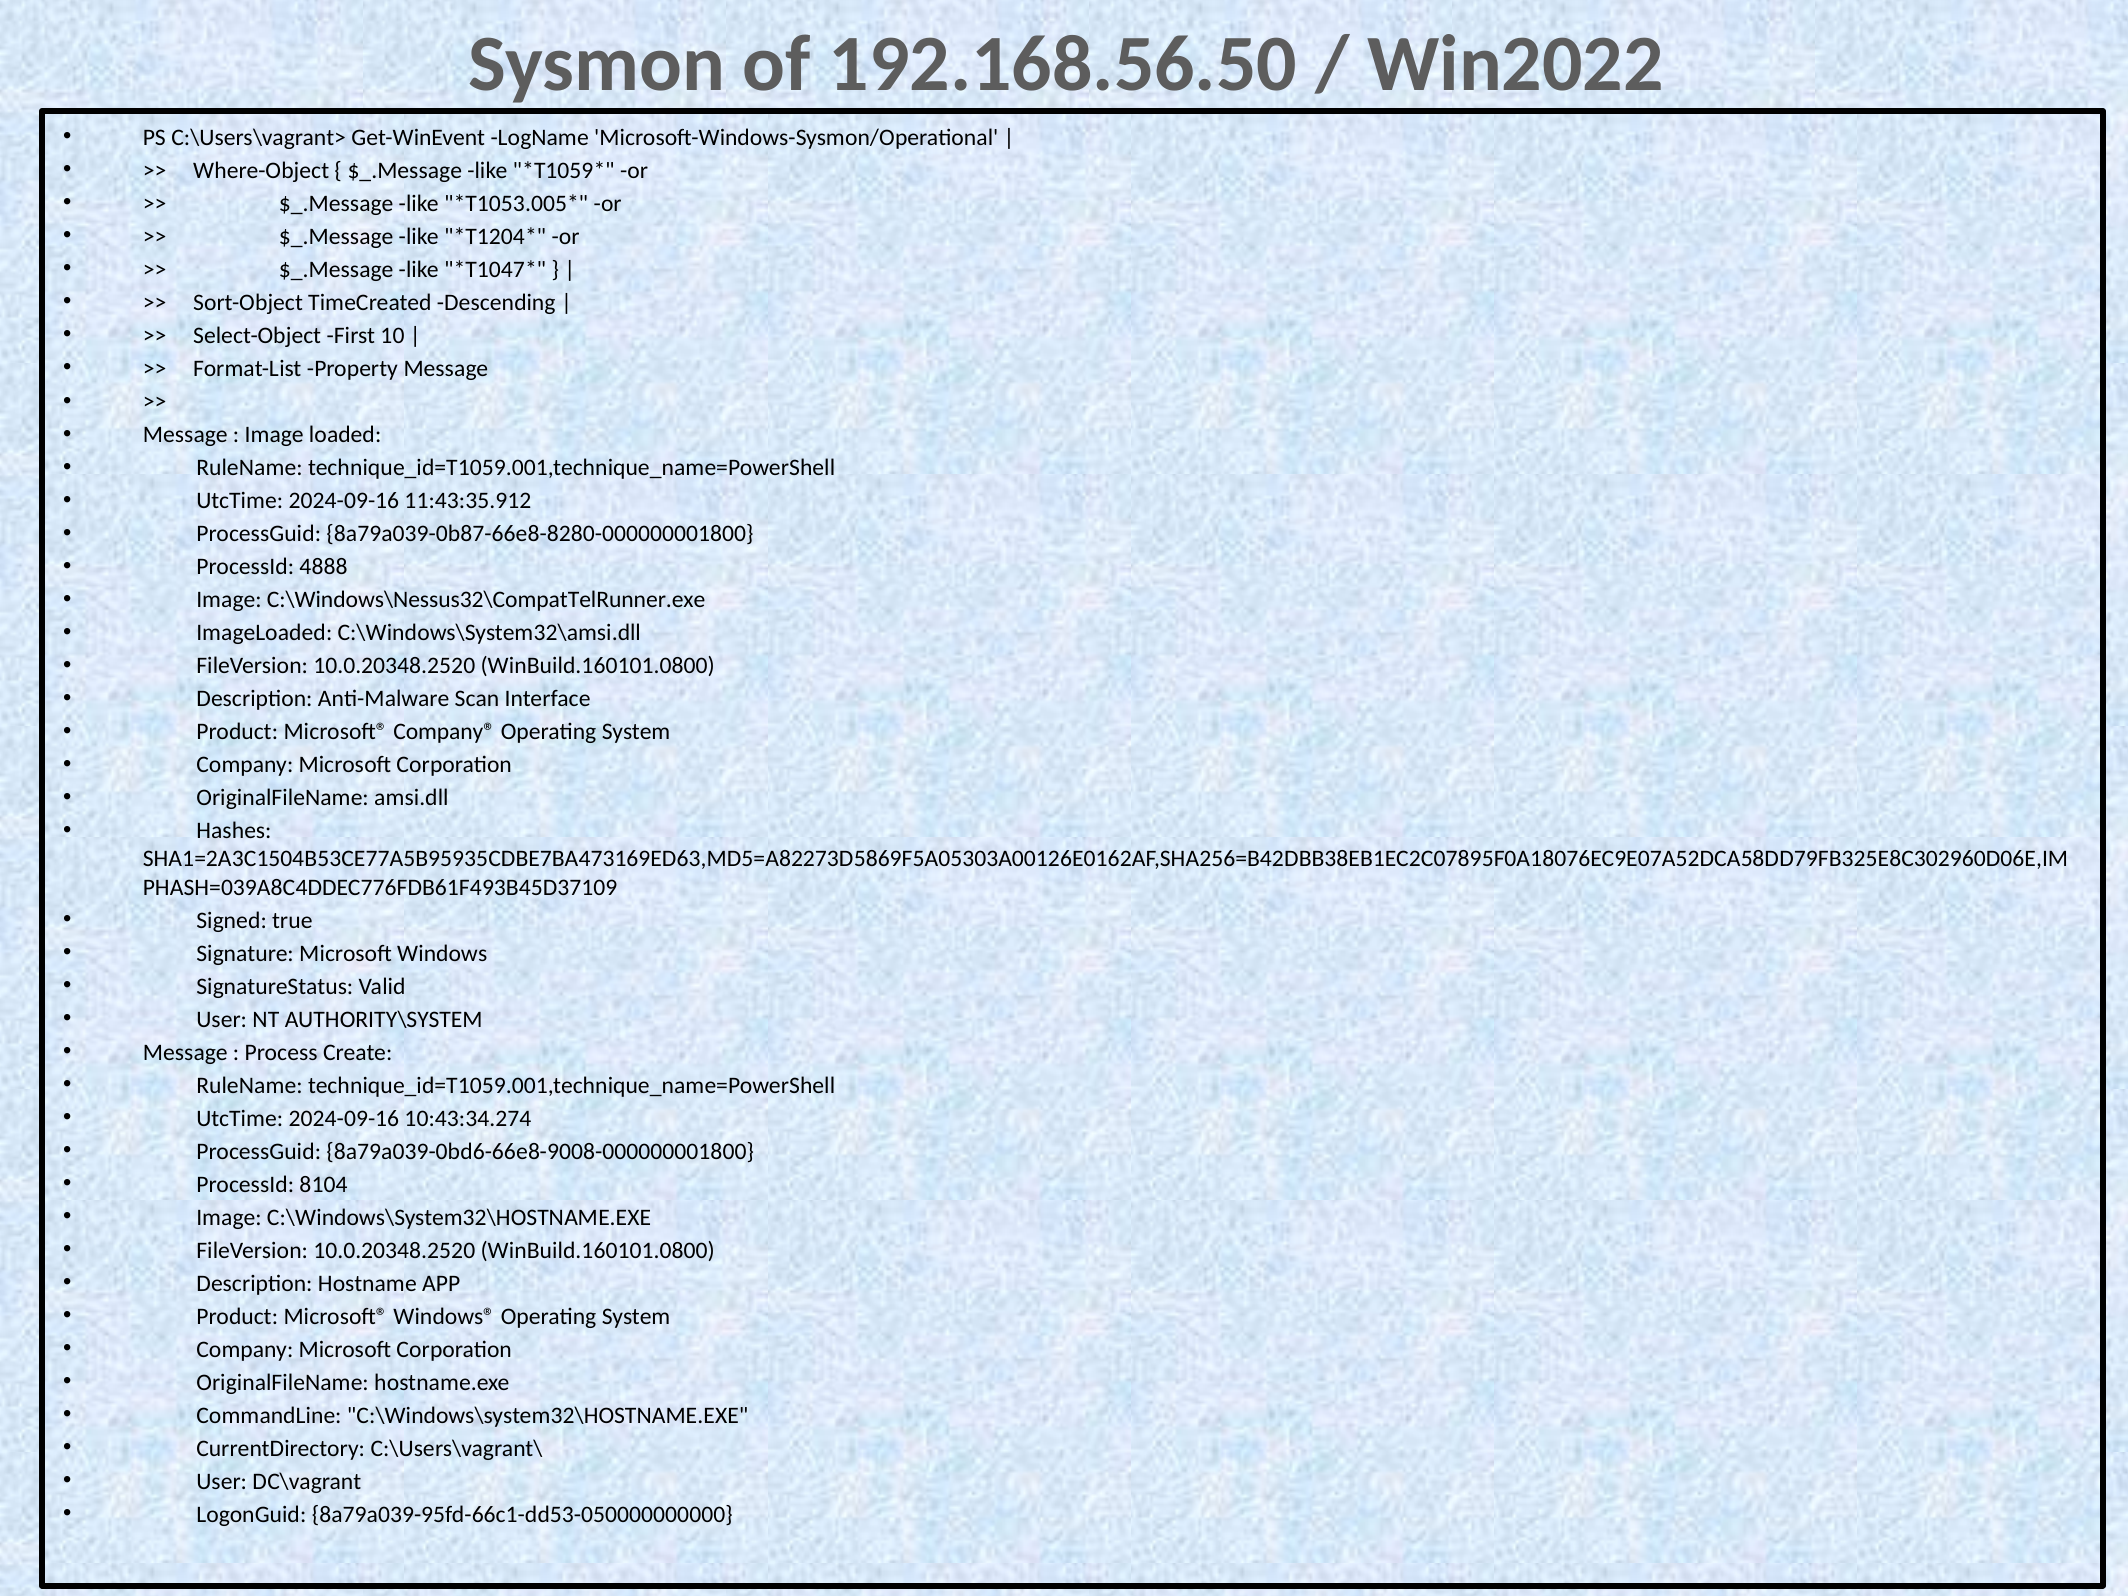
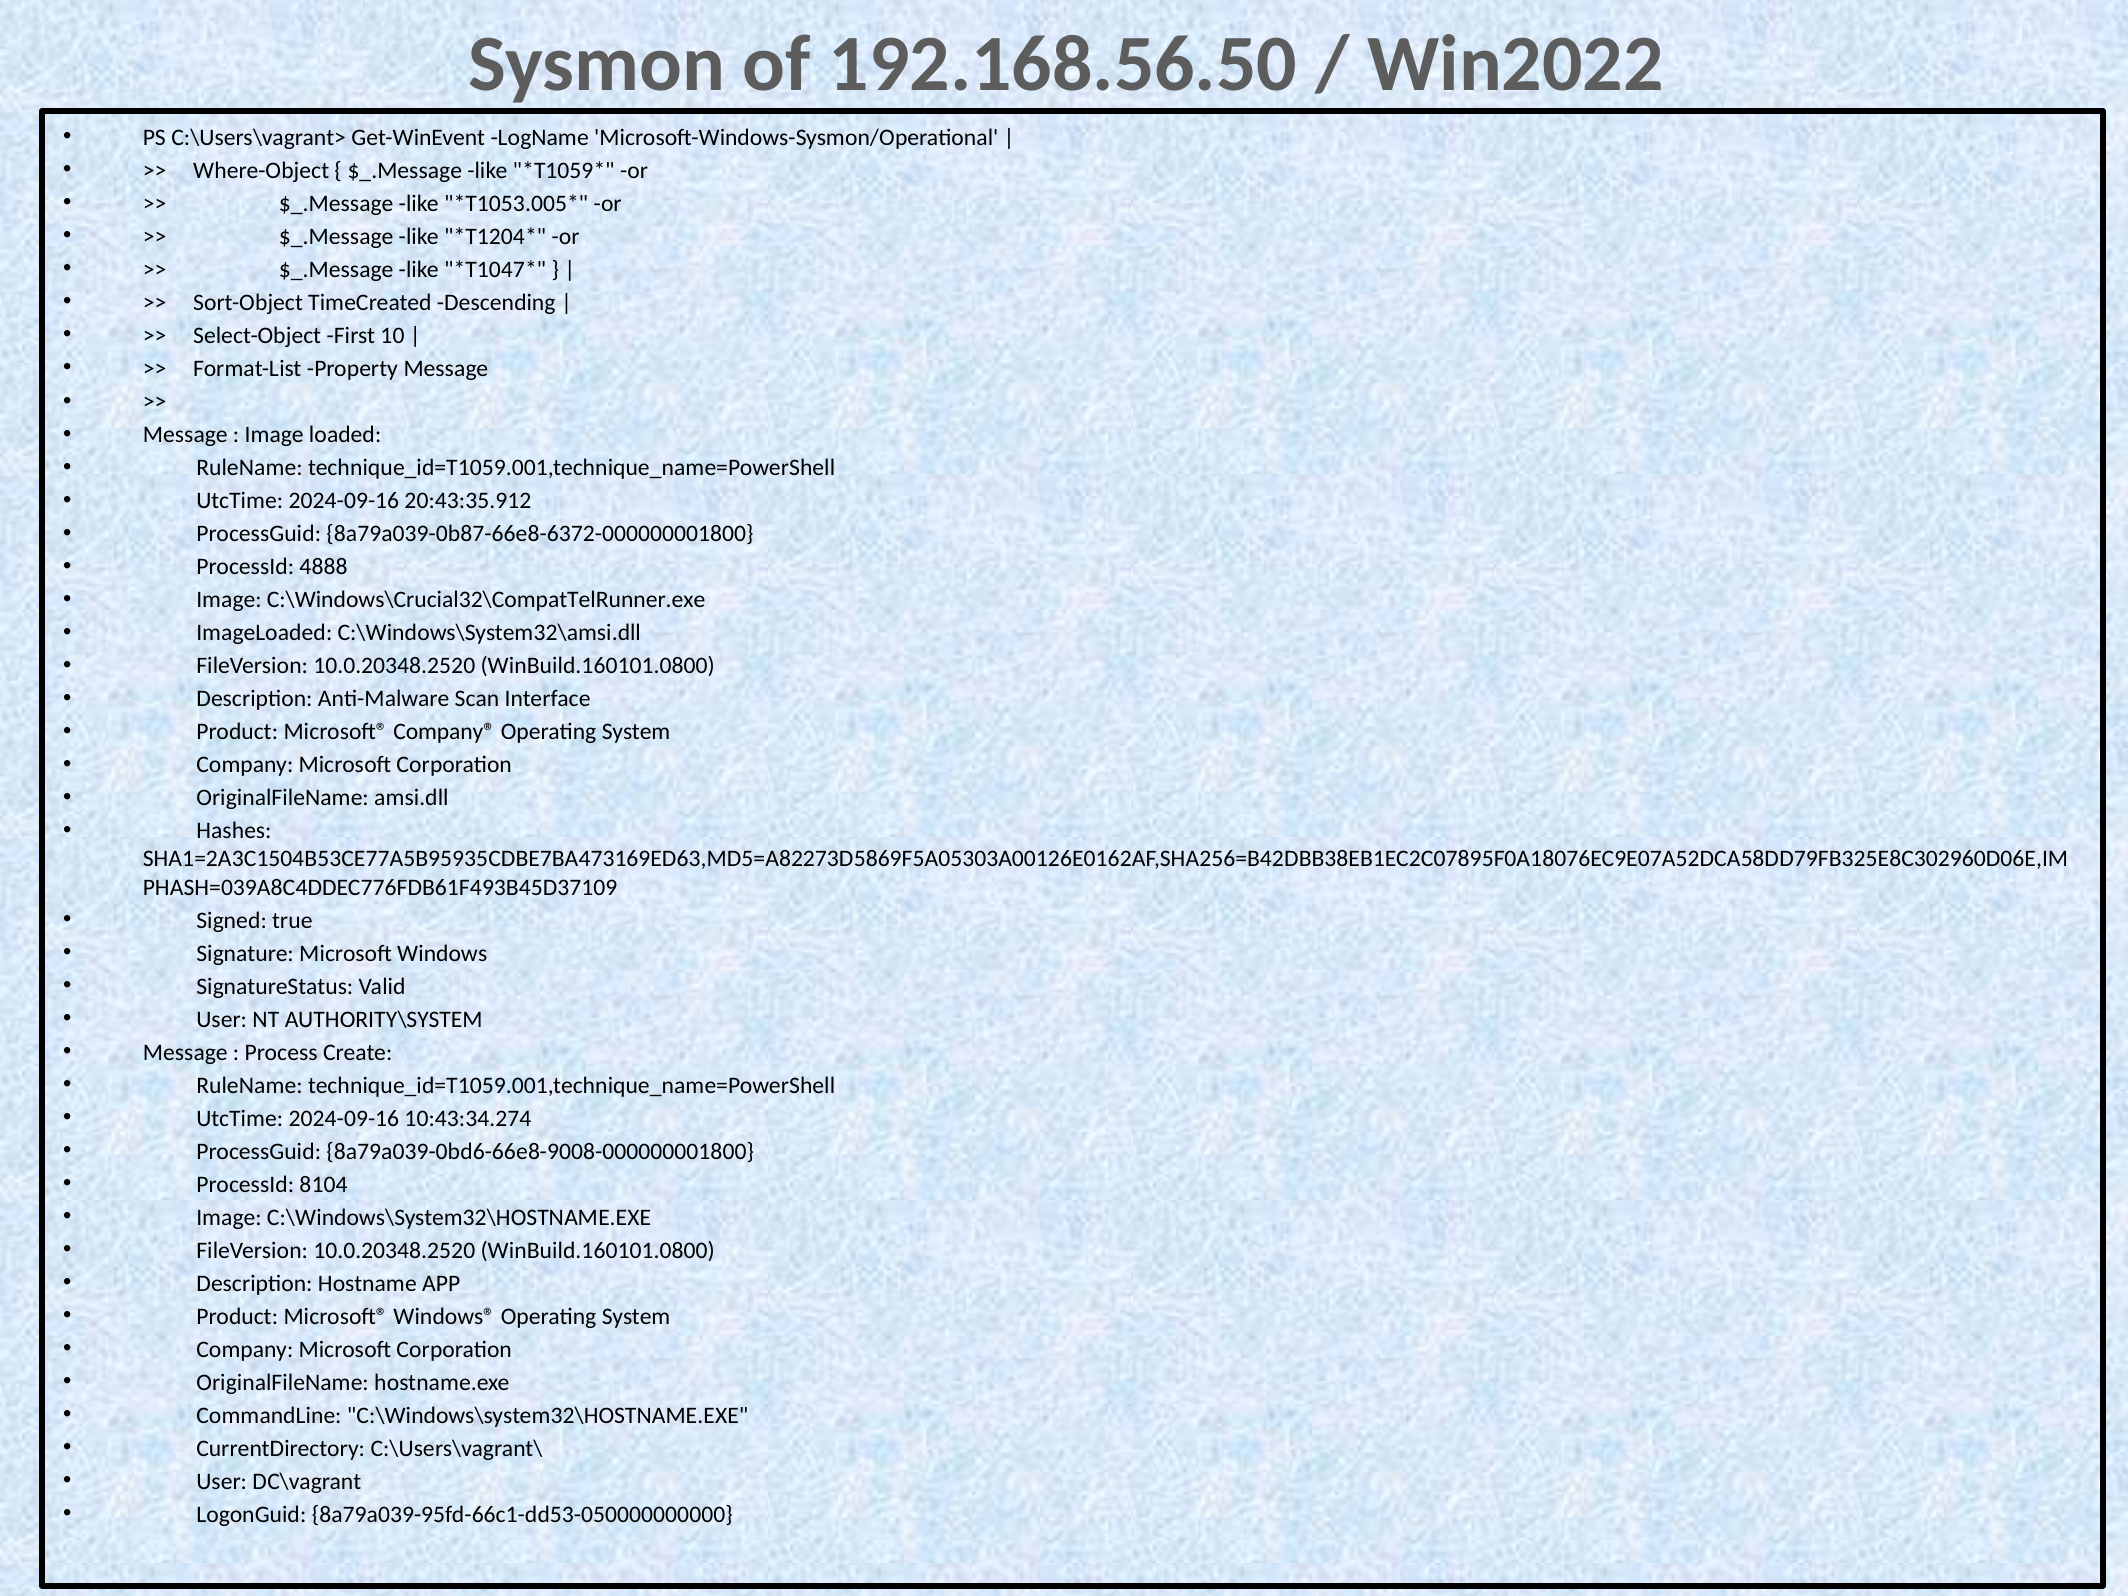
11:43:35.912: 11:43:35.912 -> 20:43:35.912
8a79a039-0b87-66e8-8280-000000001800: 8a79a039-0b87-66e8-8280-000000001800 -> 8a79a039-0b87-66e8-6372-000000001800
C:\Windows\Nessus32\CompatTelRunner.exe: C:\Windows\Nessus32\CompatTelRunner.exe -> C:\Windows\Crucial32\CompatTelRunner.exe
